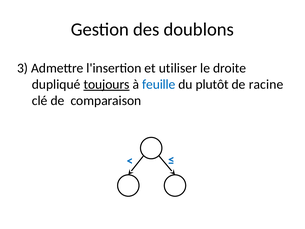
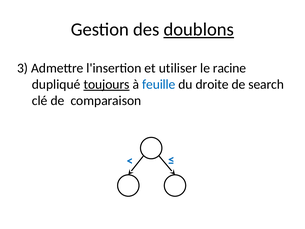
doublons underline: none -> present
droite: droite -> racine
plutôt: plutôt -> droite
racine: racine -> search
